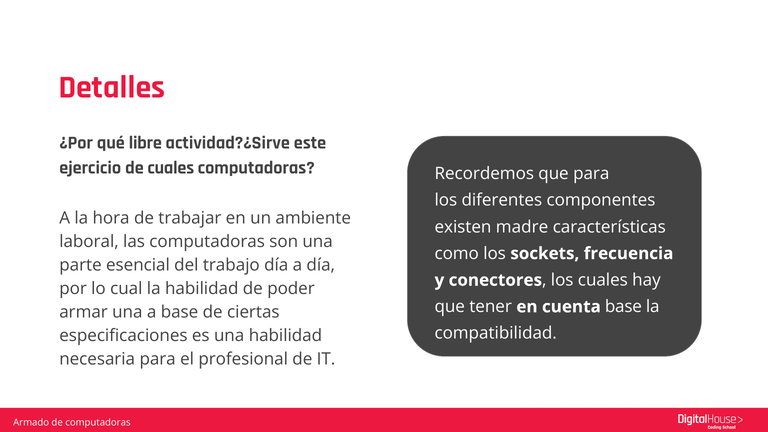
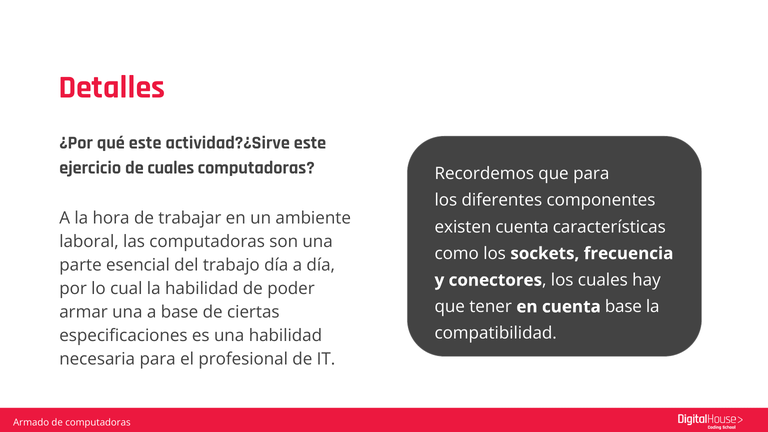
qué libre: libre -> este
existen madre: madre -> cuenta
